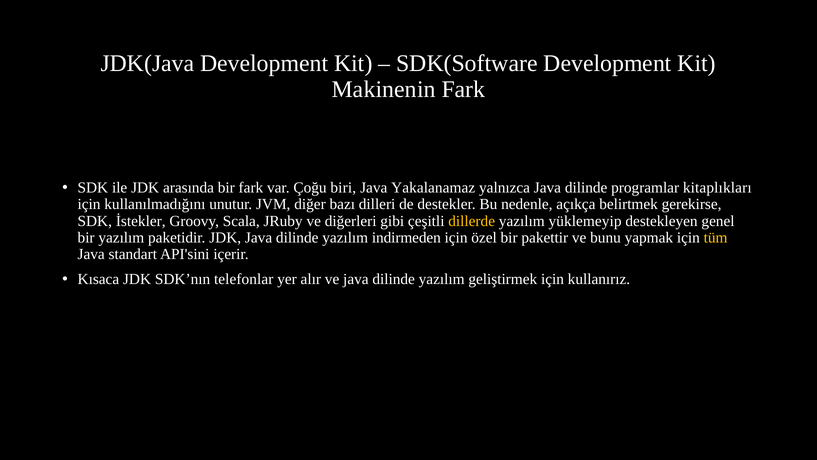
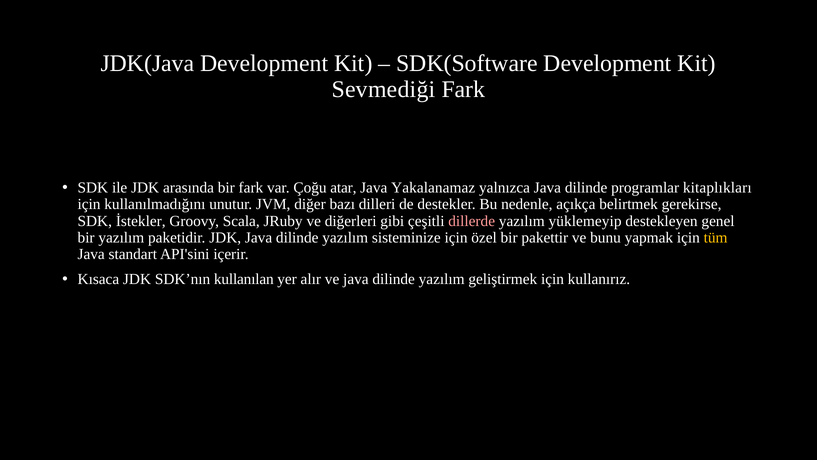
Makinenin: Makinenin -> Sevmediği
biri: biri -> atar
dillerde colour: yellow -> pink
indirmeden: indirmeden -> sisteminize
telefonlar: telefonlar -> kullanılan
